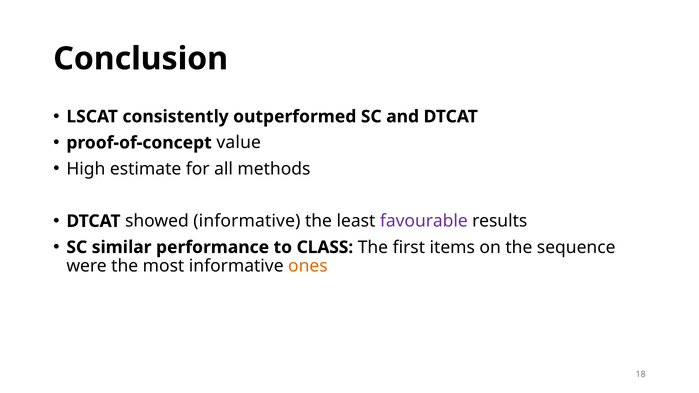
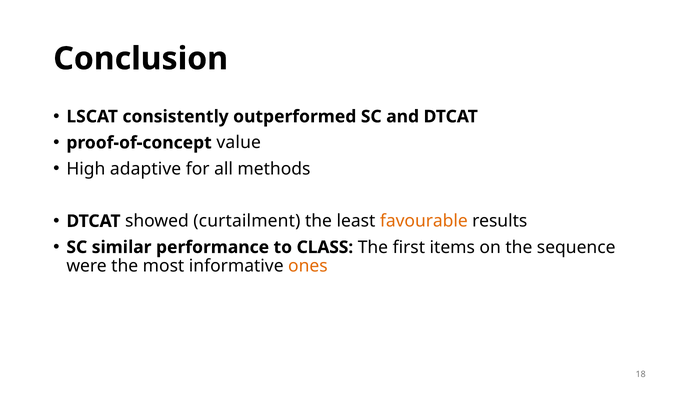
estimate: estimate -> adaptive
showed informative: informative -> curtailment
favourable colour: purple -> orange
